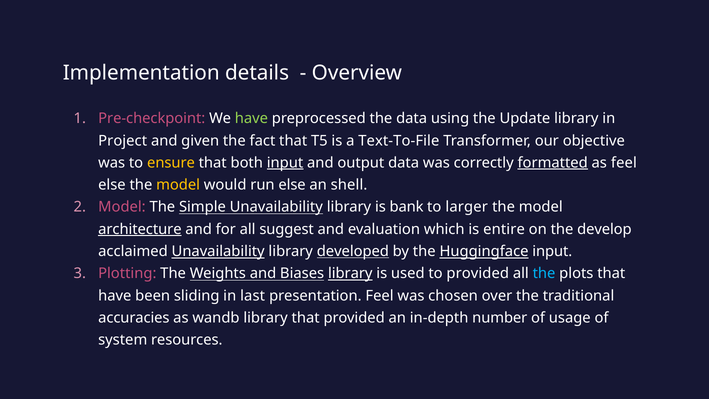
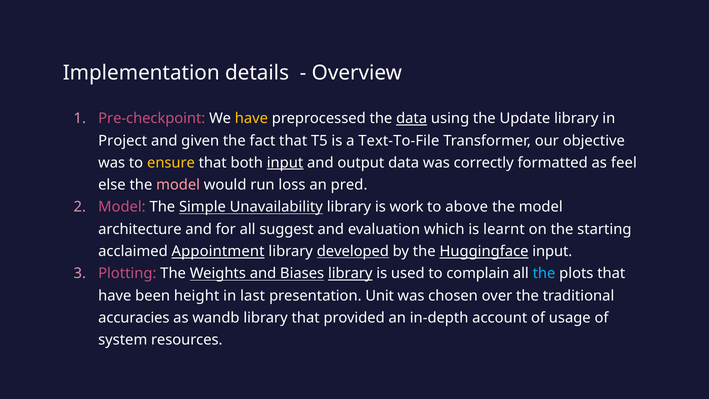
have at (251, 118) colour: light green -> yellow
data at (412, 118) underline: none -> present
formatted underline: present -> none
model at (178, 185) colour: yellow -> pink
run else: else -> loss
shell: shell -> pred
bank: bank -> work
larger: larger -> above
architecture underline: present -> none
entire: entire -> learnt
develop: develop -> starting
acclaimed Unavailability: Unavailability -> Appointment
to provided: provided -> complain
sliding: sliding -> height
presentation Feel: Feel -> Unit
number: number -> account
